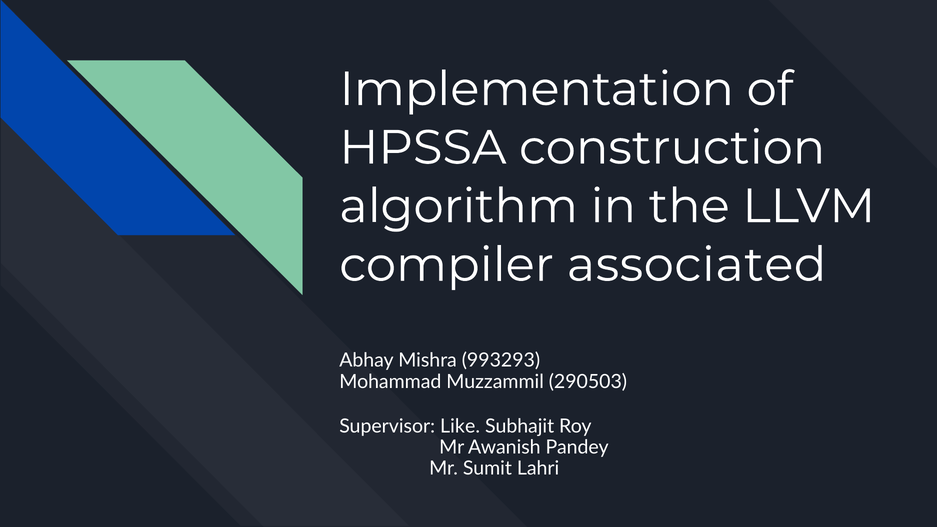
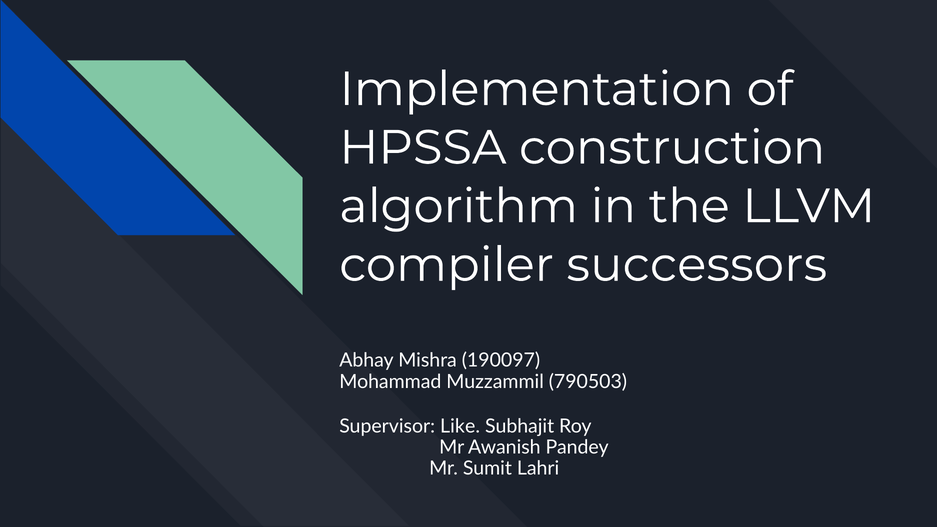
associated: associated -> successors
993293: 993293 -> 190097
290503: 290503 -> 790503
